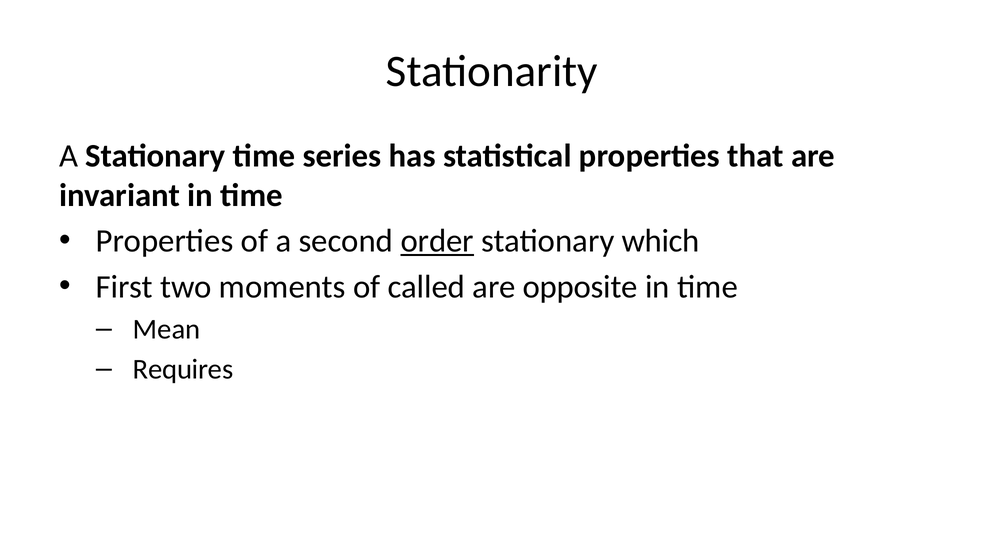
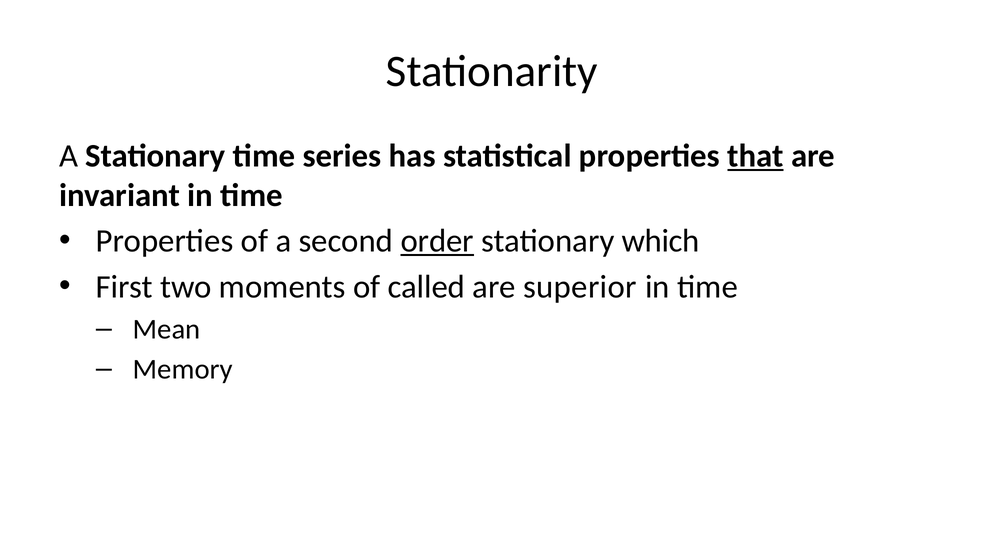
that underline: none -> present
opposite: opposite -> superior
Requires: Requires -> Memory
